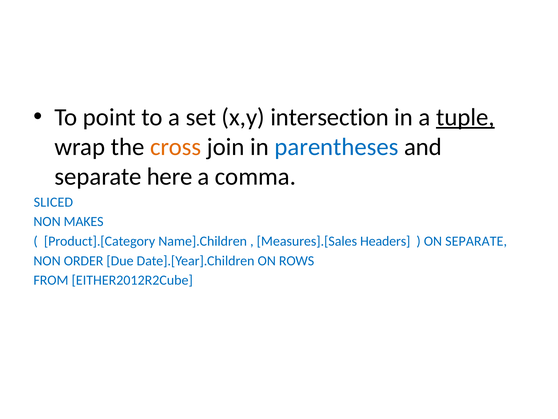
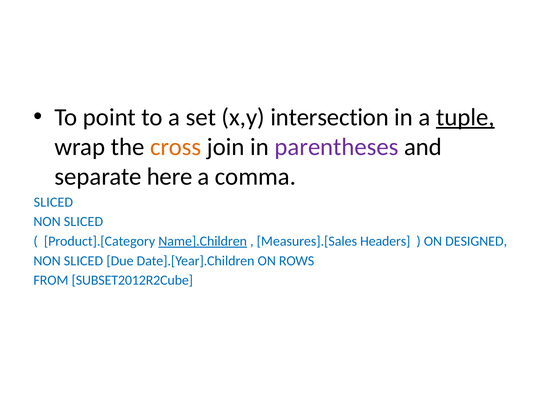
parentheses colour: blue -> purple
MAKES at (84, 221): MAKES -> SLICED
Name].Children underline: none -> present
ON SEPARATE: SEPARATE -> DESIGNED
ORDER at (84, 260): ORDER -> SLICED
EITHER2012R2Cube: EITHER2012R2Cube -> SUBSET2012R2Cube
